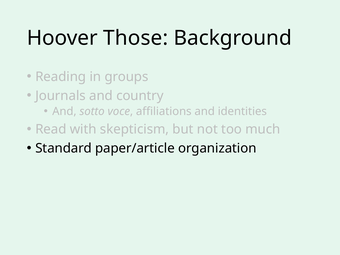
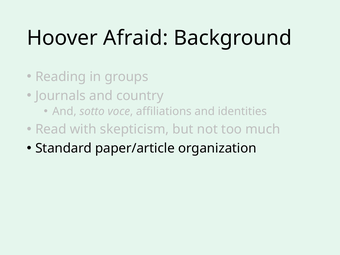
Those: Those -> Afraid
